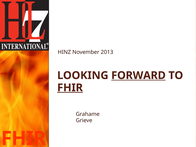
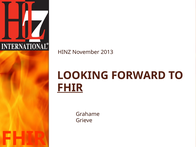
FORWARD underline: present -> none
